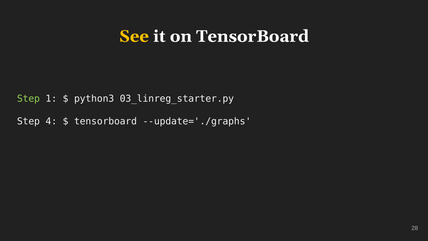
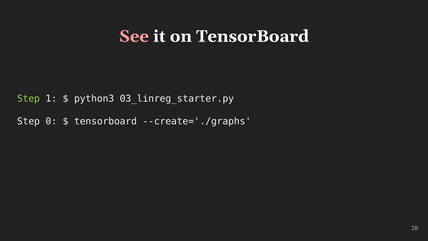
See colour: yellow -> pink
4: 4 -> 0
--update='./graphs: --update='./graphs -> --create='./graphs
